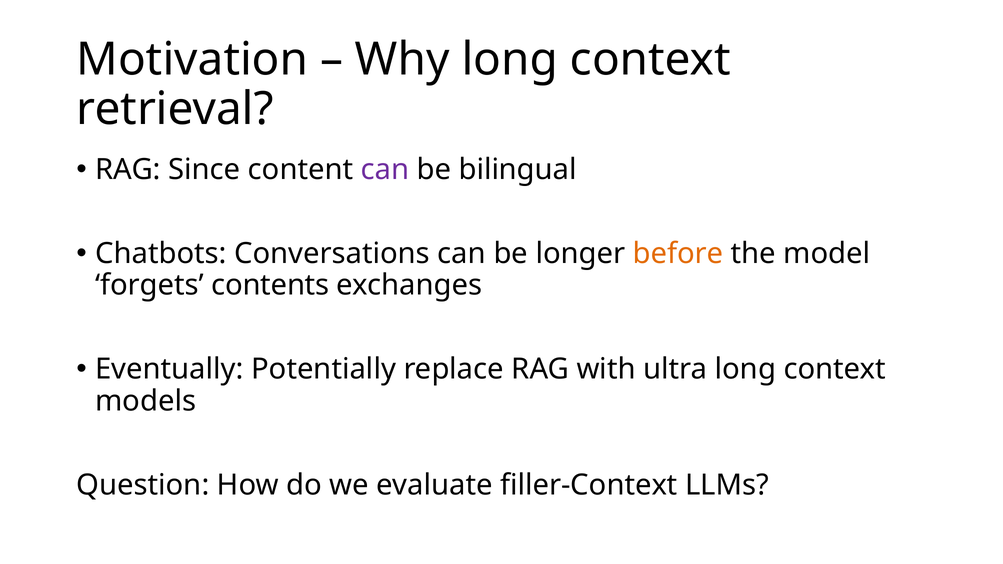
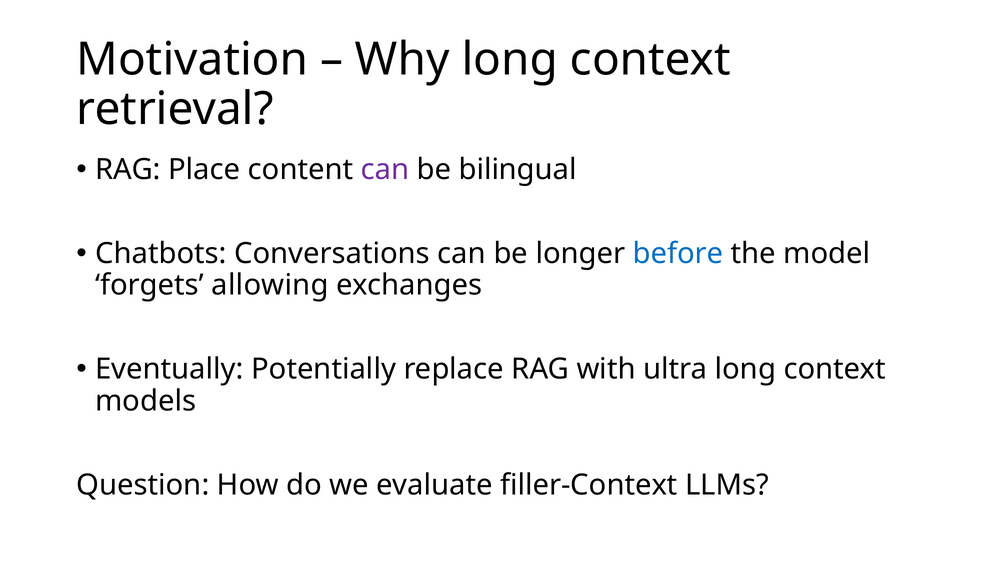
Since: Since -> Place
before colour: orange -> blue
contents: contents -> allowing
